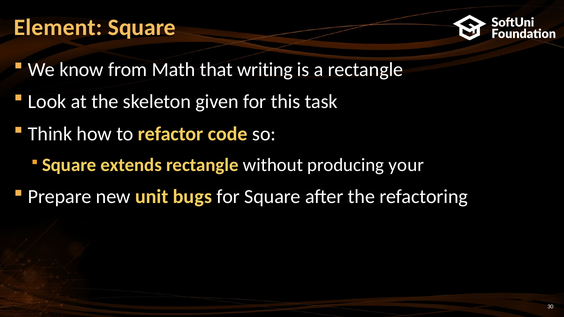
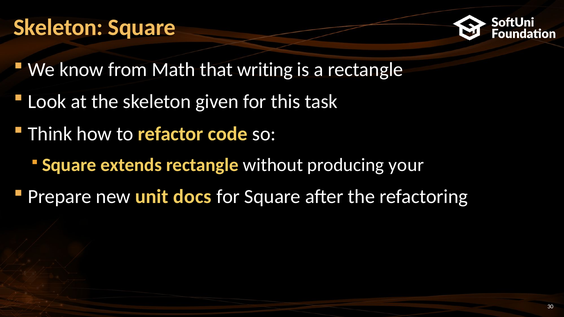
Element at (58, 27): Element -> Skeleton
bugs: bugs -> docs
